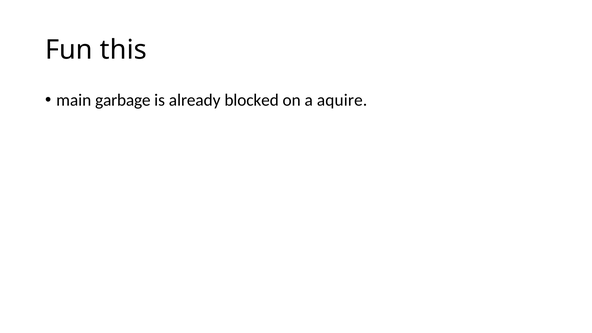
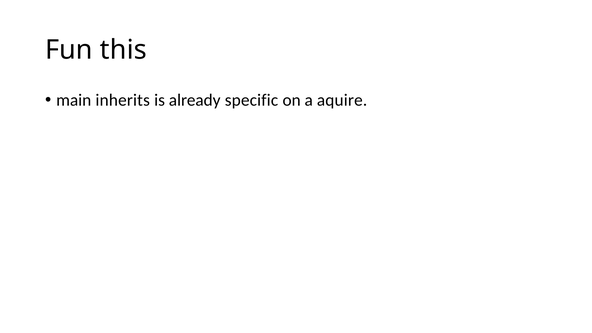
garbage: garbage -> inherits
blocked: blocked -> specific
